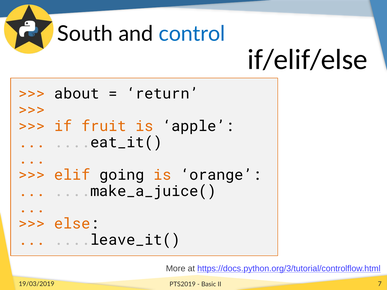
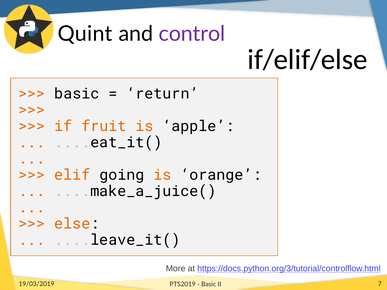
South: South -> Quint
control colour: blue -> purple
about at (77, 94): about -> basic
